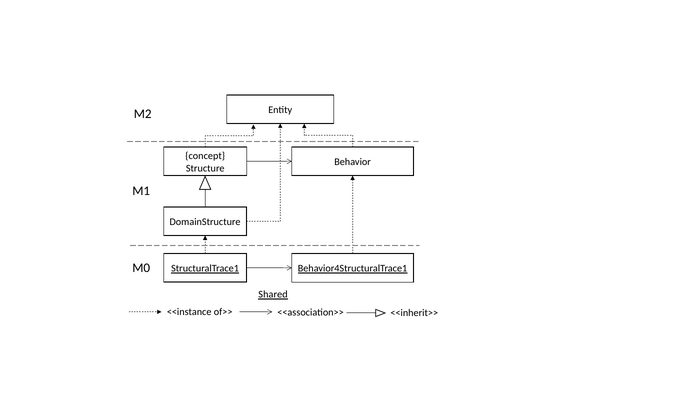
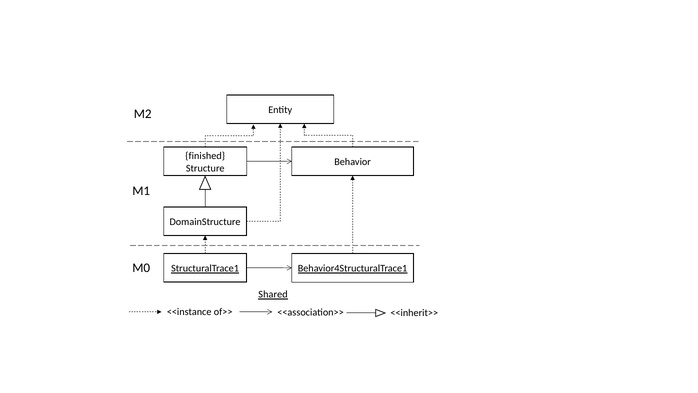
concept: concept -> finished
